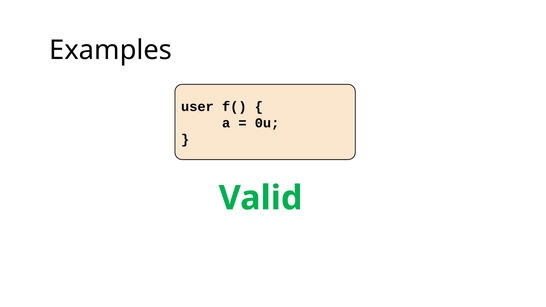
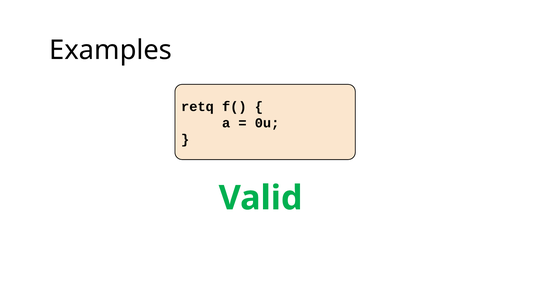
user: user -> retq
